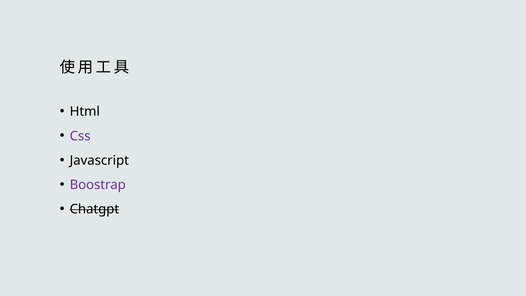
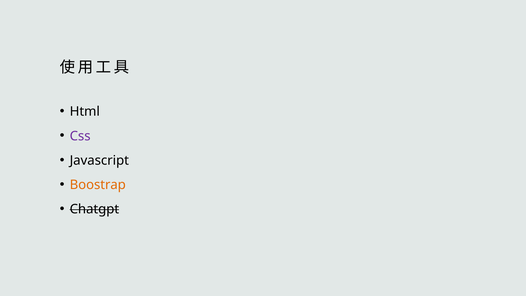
Boostrap colour: purple -> orange
